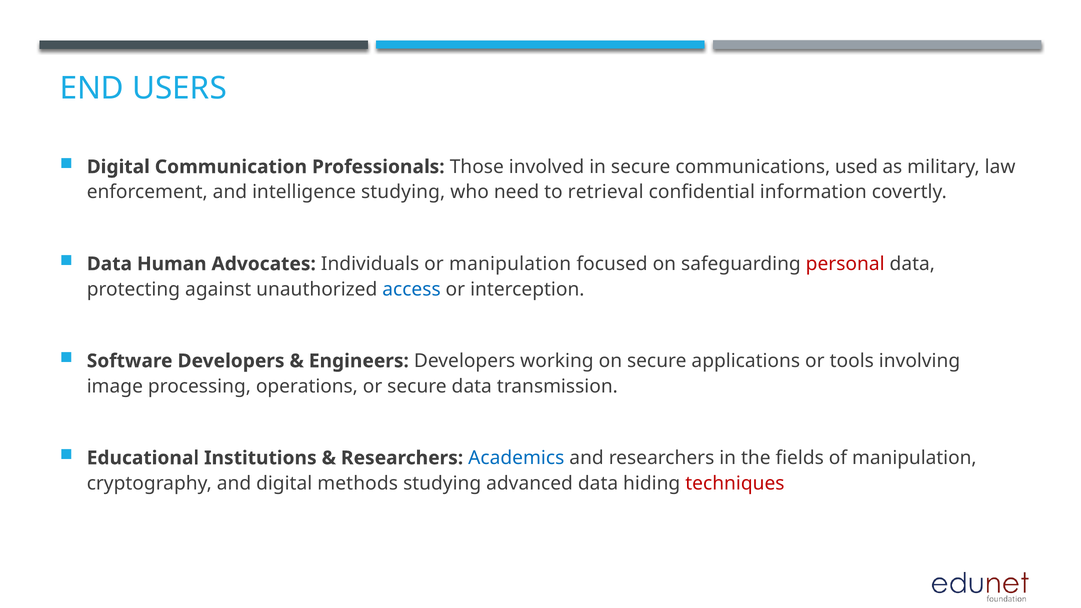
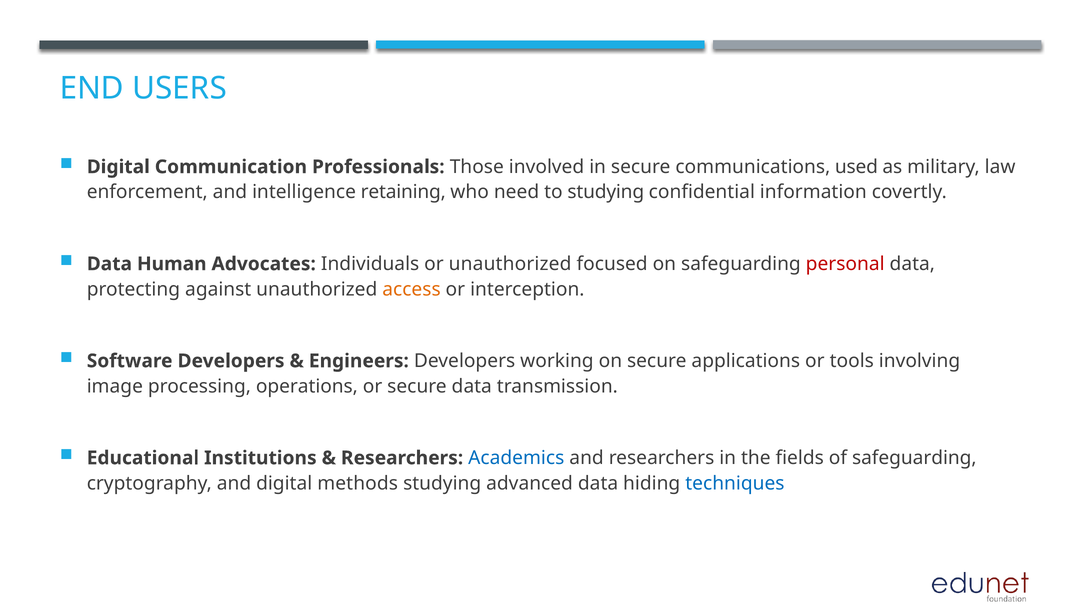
intelligence studying: studying -> retaining
to retrieval: retrieval -> studying
or manipulation: manipulation -> unauthorized
access colour: blue -> orange
of manipulation: manipulation -> safeguarding
techniques colour: red -> blue
